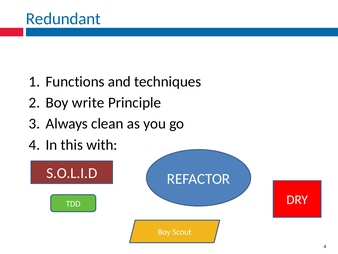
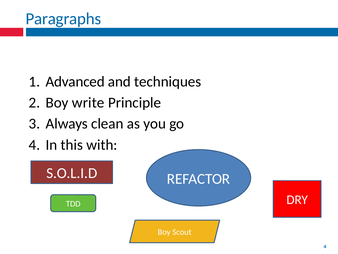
Redundant: Redundant -> Paragraphs
Functions: Functions -> Advanced
